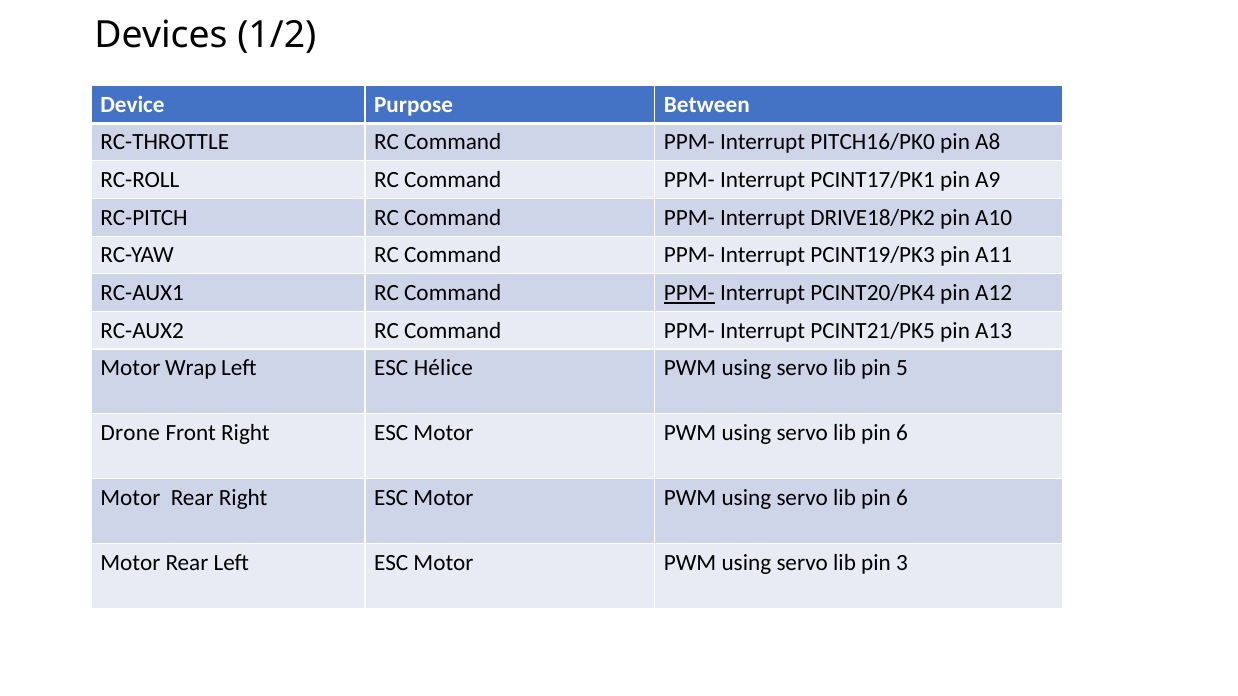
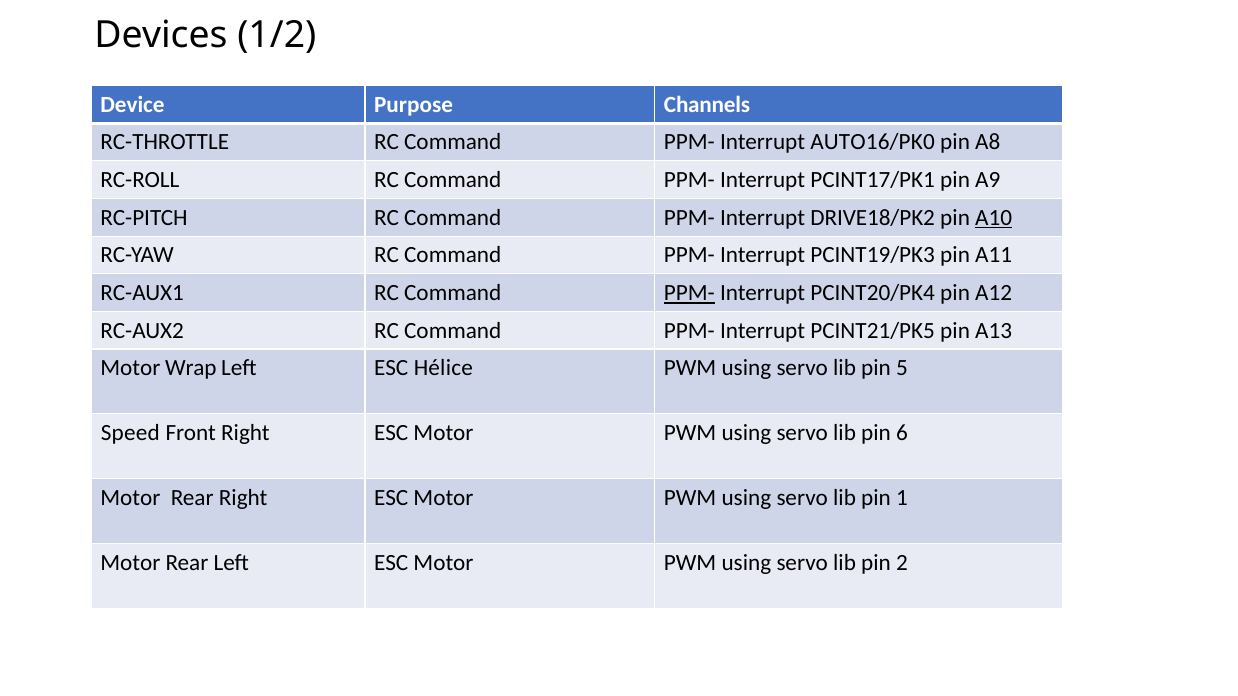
Between: Between -> Channels
PITCH16/PK0: PITCH16/PK0 -> AUTO16/PK0
A10 underline: none -> present
Drone: Drone -> Speed
6 at (902, 498): 6 -> 1
3: 3 -> 2
